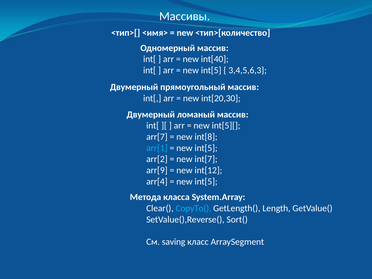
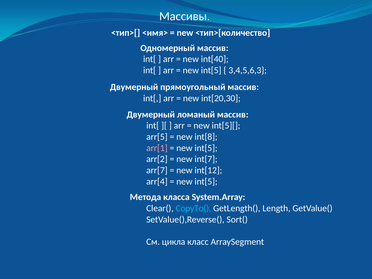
arr[7: arr[7 -> arr[5
arr[1 colour: light blue -> pink
arr[9: arr[9 -> arr[7
saving: saving -> цикла
